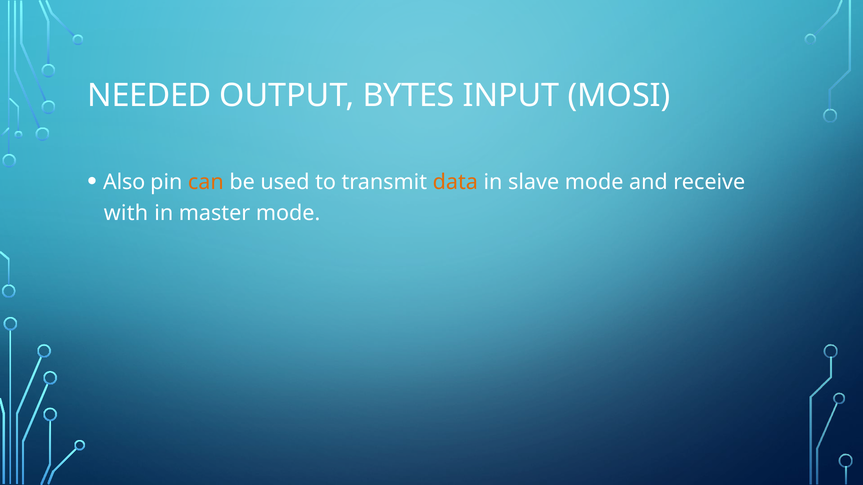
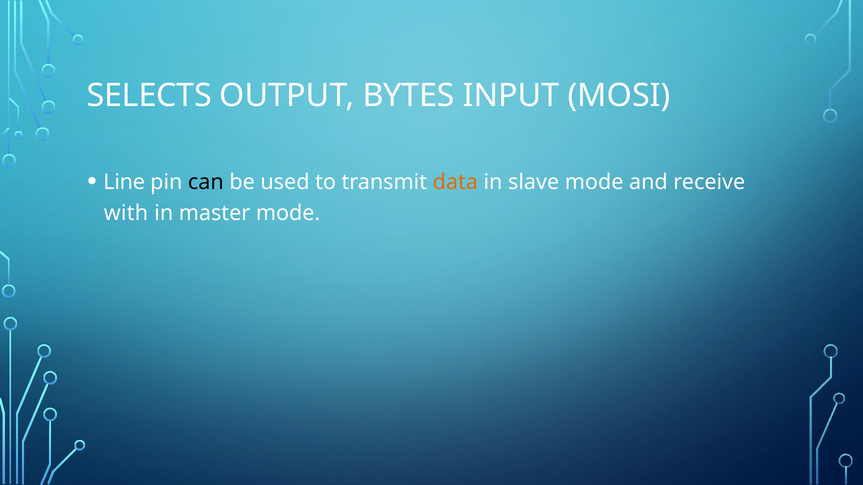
NEEDED: NEEDED -> SELECTS
Also: Also -> Line
can colour: orange -> black
